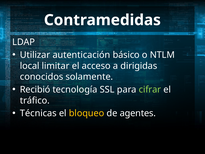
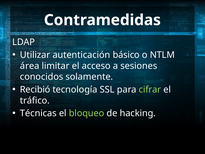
local: local -> área
dirigidas: dirigidas -> sesiones
bloqueo colour: yellow -> light green
agentes: agentes -> hacking
